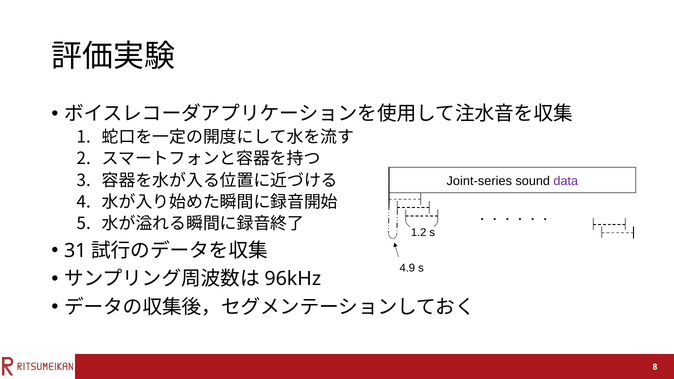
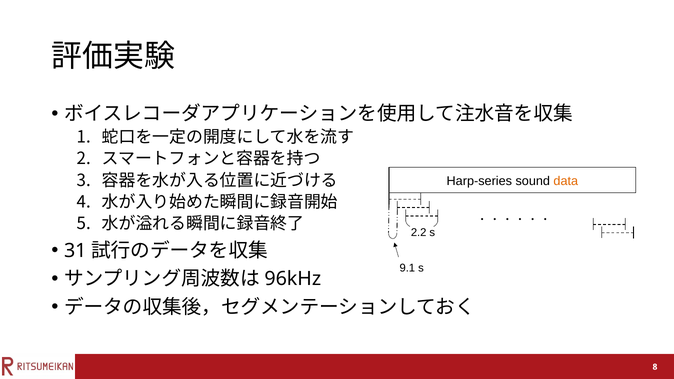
Joint-series: Joint-series -> Harp-series
data colour: purple -> orange
1.2: 1.2 -> 2.2
4.9: 4.9 -> 9.1
